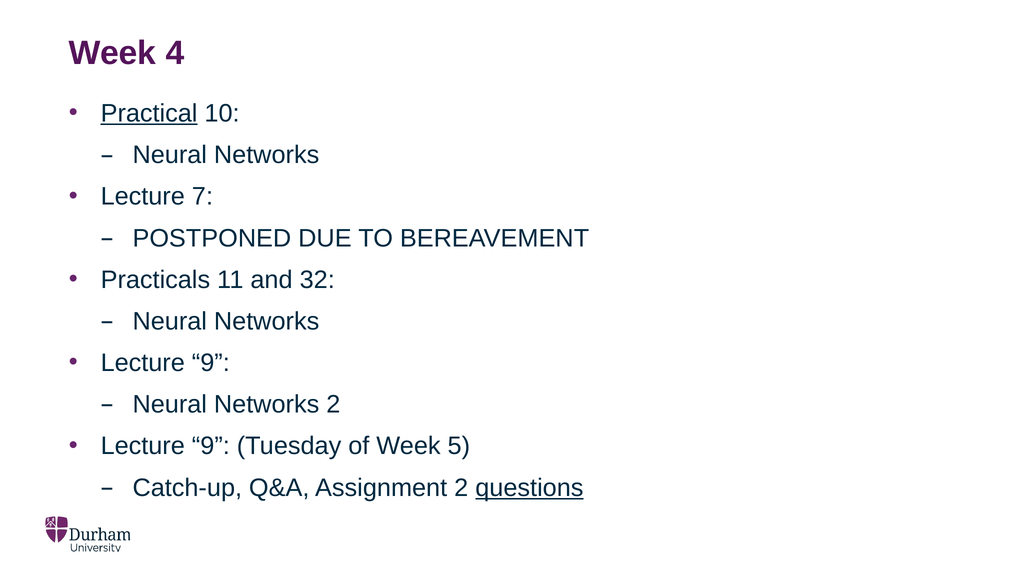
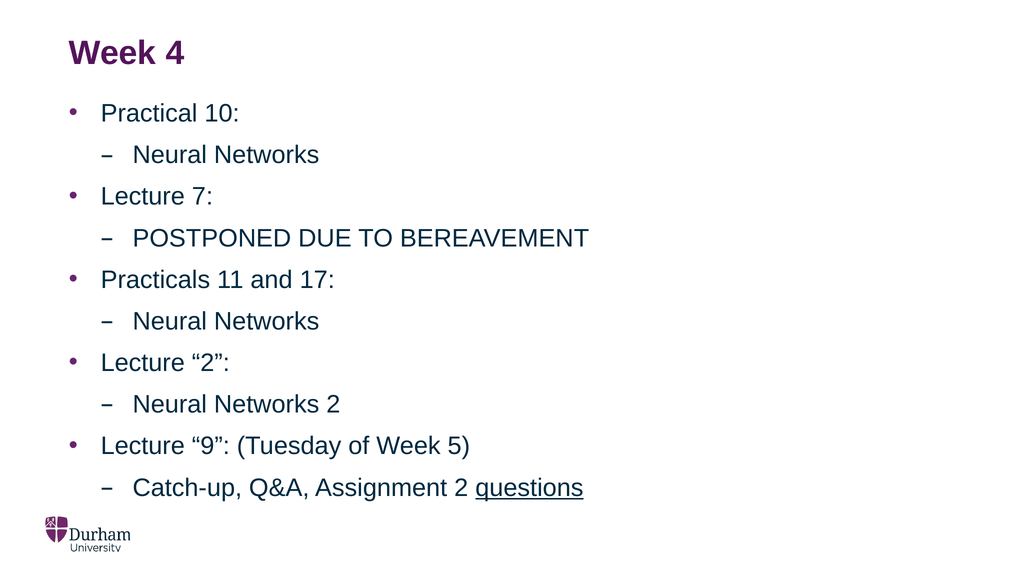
Practical underline: present -> none
32: 32 -> 17
9 at (211, 363): 9 -> 2
